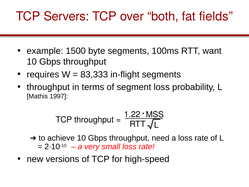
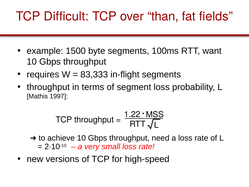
Servers: Servers -> Difficult
both: both -> than
